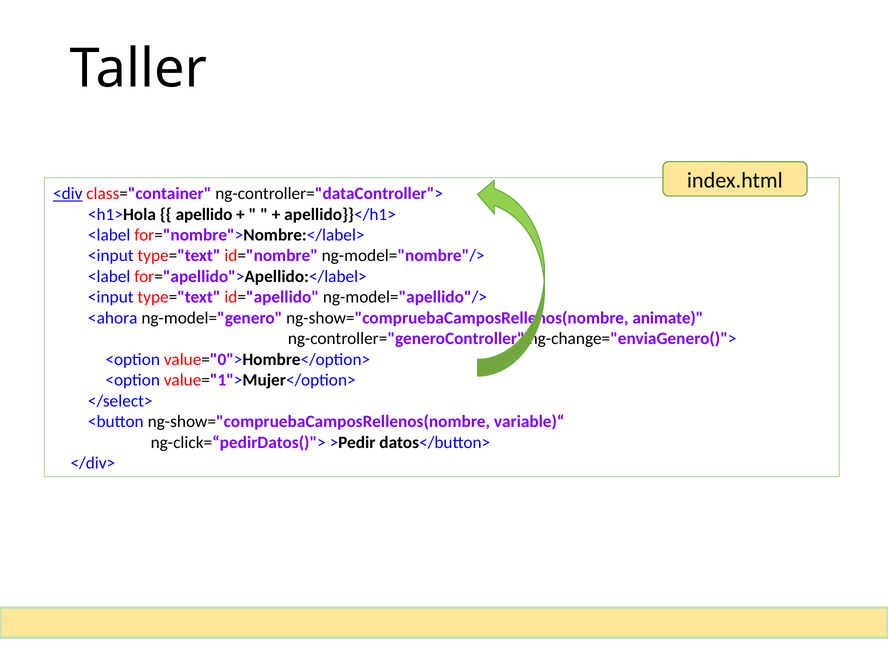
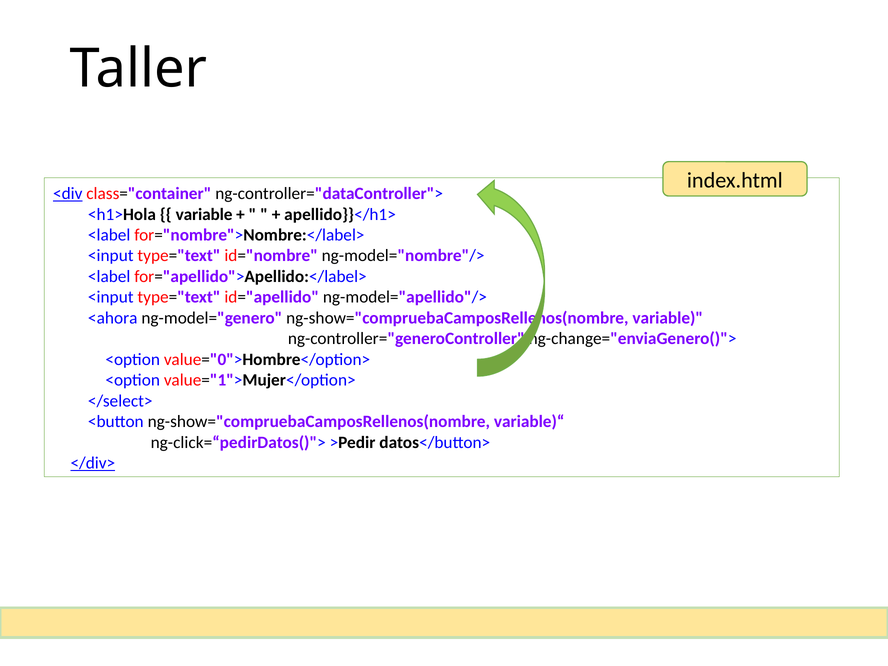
apellido at (204, 214): apellido -> variable
animate at (668, 318): animate -> variable
</div> underline: none -> present
